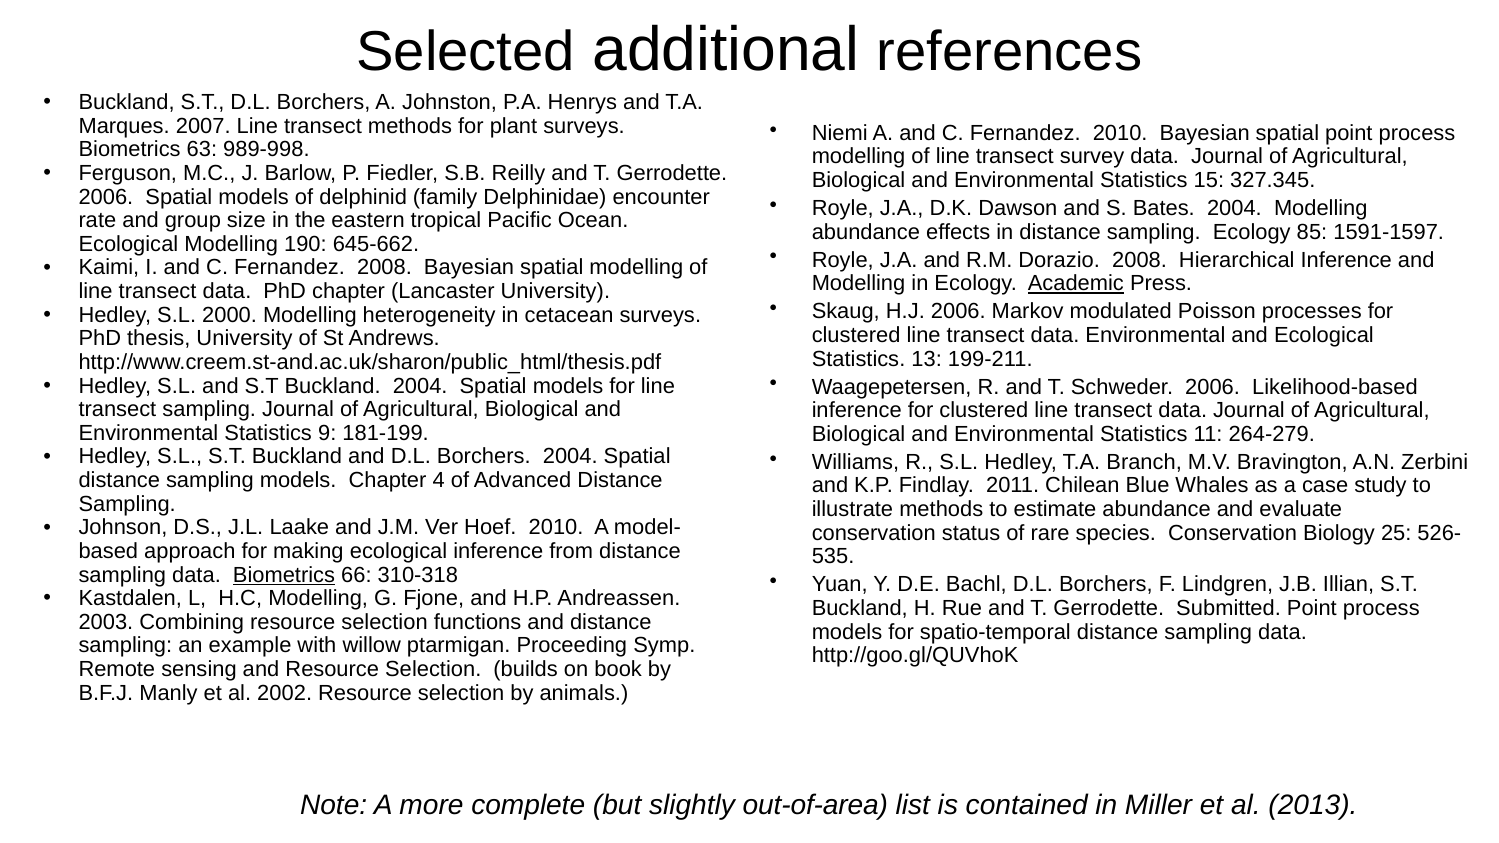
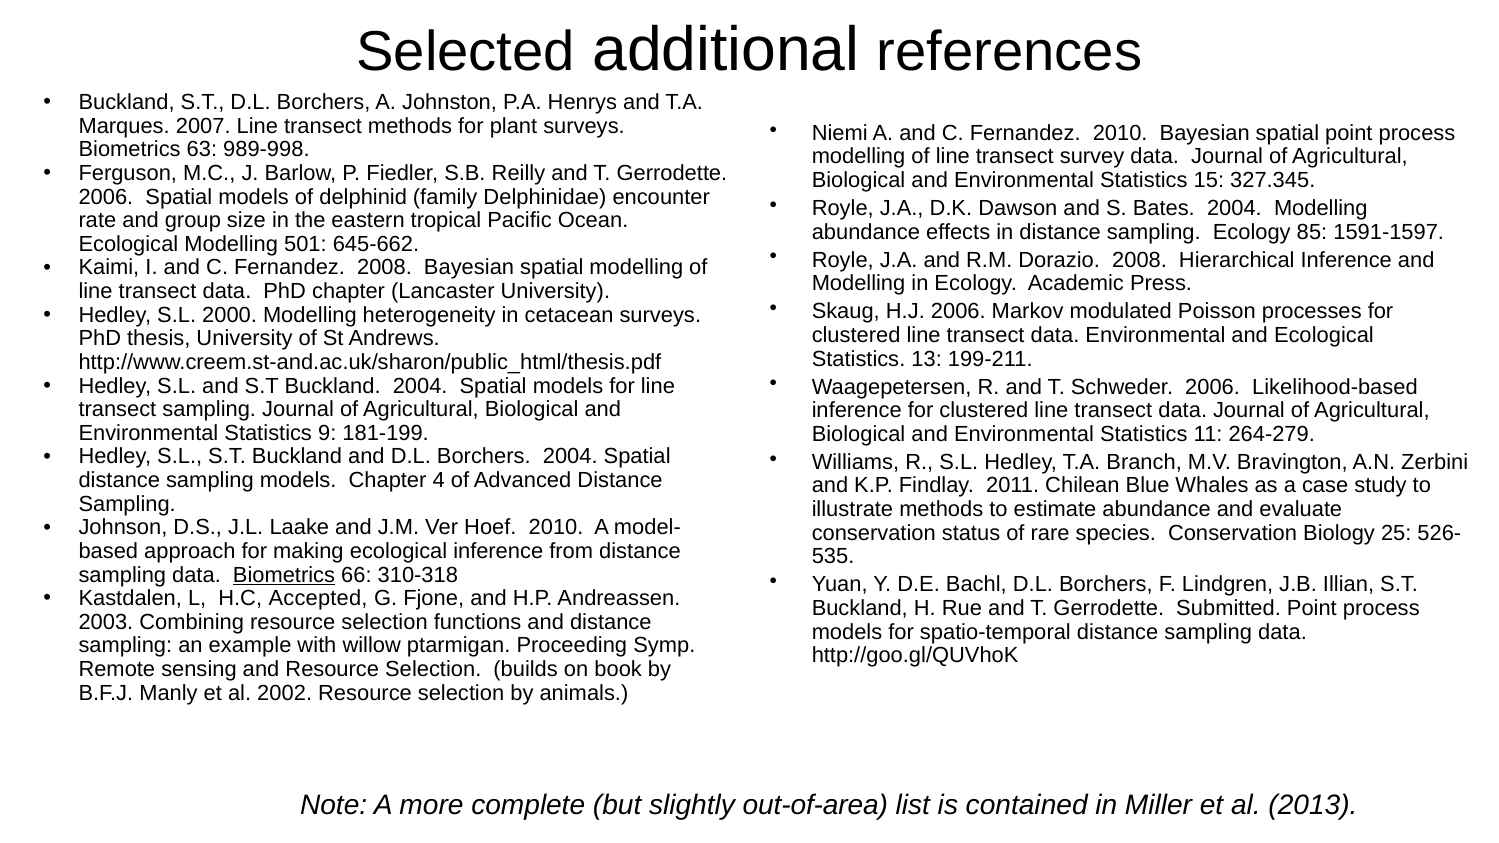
190: 190 -> 501
Academic underline: present -> none
H.C Modelling: Modelling -> Accepted
